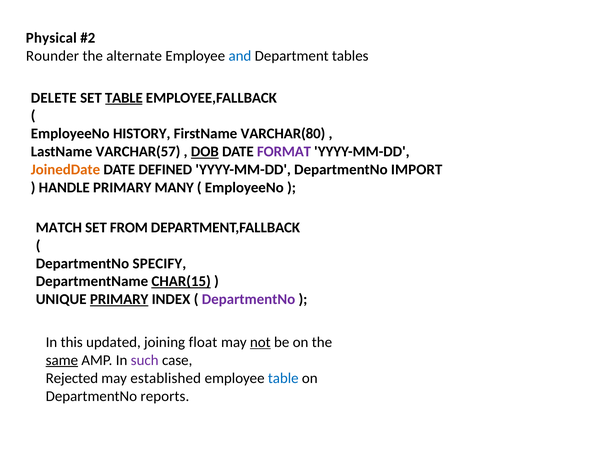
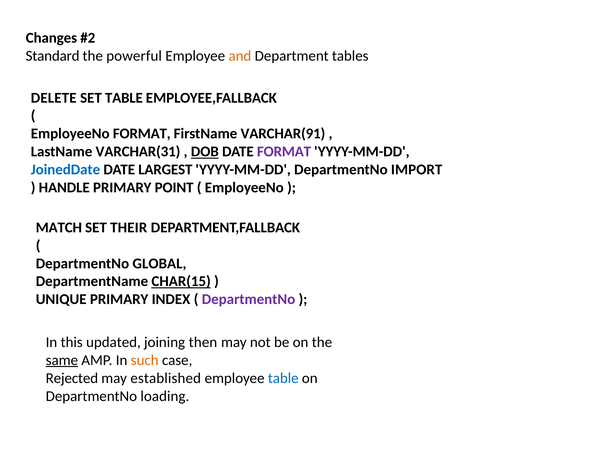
Physical: Physical -> Changes
Rounder: Rounder -> Standard
alternate: alternate -> powerful
and colour: blue -> orange
TABLE at (124, 98) underline: present -> none
EmployeeNo HISTORY: HISTORY -> FORMAT
VARCHAR(80: VARCHAR(80 -> VARCHAR(91
VARCHAR(57: VARCHAR(57 -> VARCHAR(31
JoinedDate colour: orange -> blue
DEFINED: DEFINED -> LARGEST
MANY: MANY -> POINT
FROM: FROM -> THEIR
SPECIFY: SPECIFY -> GLOBAL
PRIMARY at (119, 299) underline: present -> none
float: float -> then
not underline: present -> none
such colour: purple -> orange
reports: reports -> loading
